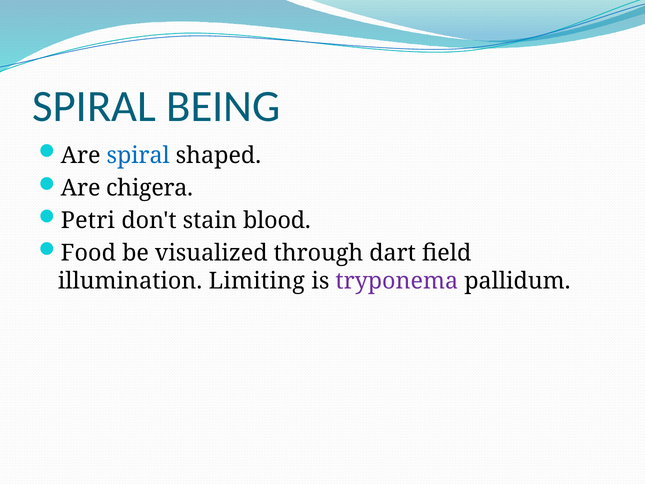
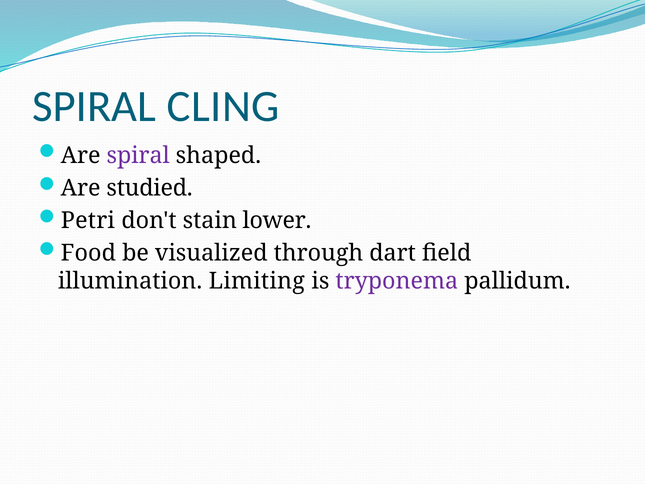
BEING: BEING -> CLING
spiral at (138, 155) colour: blue -> purple
chigera: chigera -> studied
blood: blood -> lower
